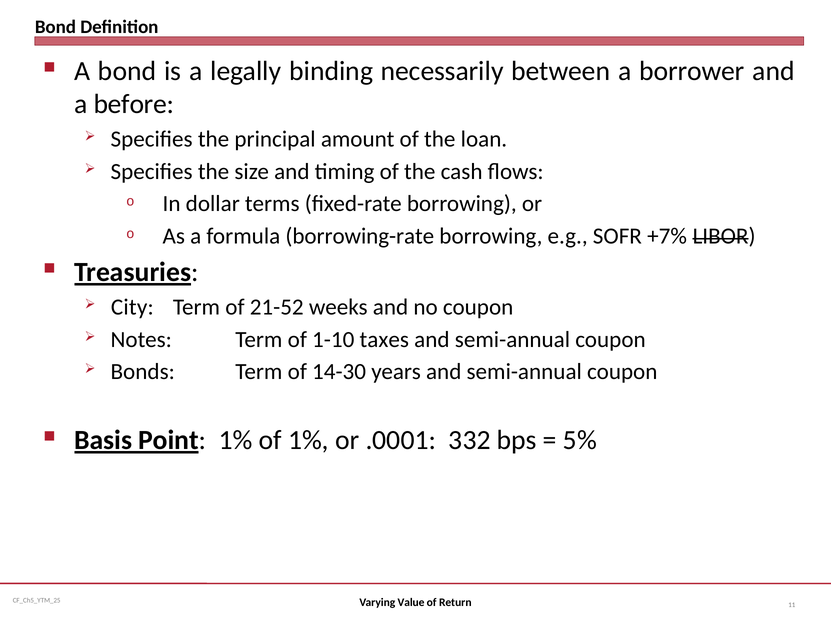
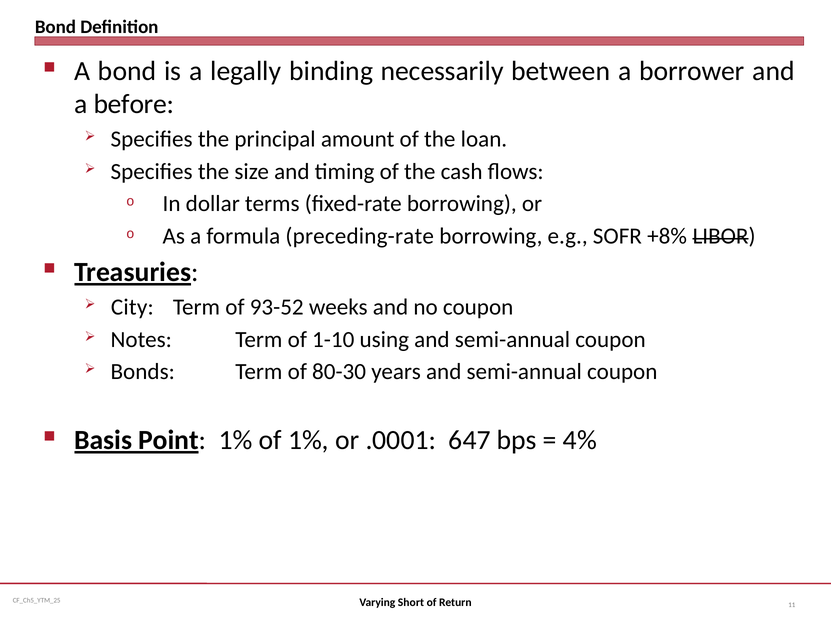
borrowing-rate: borrowing-rate -> preceding-rate
+7%: +7% -> +8%
21-52: 21-52 -> 93-52
taxes: taxes -> using
14-30: 14-30 -> 80-30
332: 332 -> 647
5%: 5% -> 4%
Value: Value -> Short
